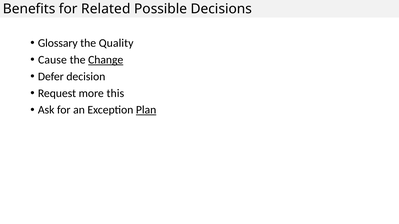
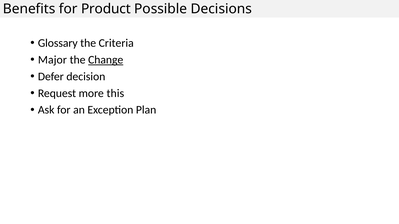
Related: Related -> Product
Quality: Quality -> Criteria
Cause: Cause -> Major
Plan underline: present -> none
